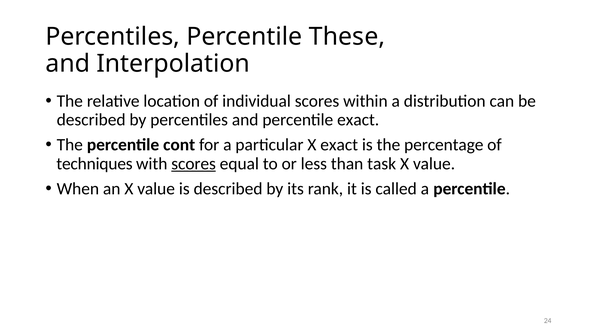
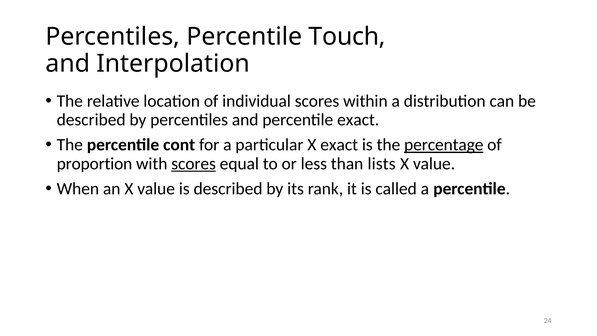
These: These -> Touch
percentage underline: none -> present
techniques: techniques -> proportion
task: task -> lists
